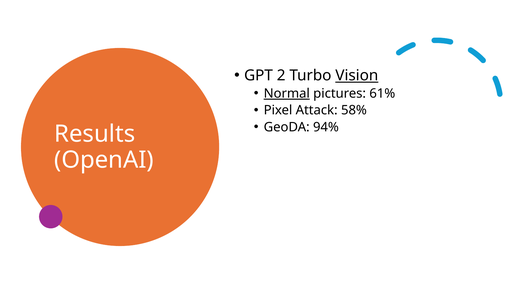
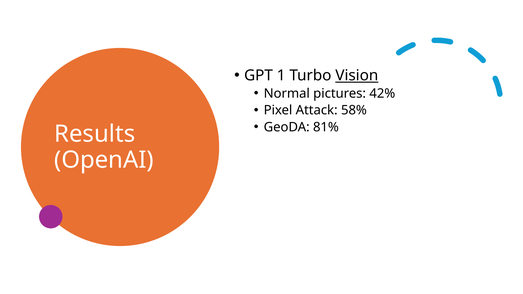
2: 2 -> 1
Normal underline: present -> none
61%: 61% -> 42%
94%: 94% -> 81%
